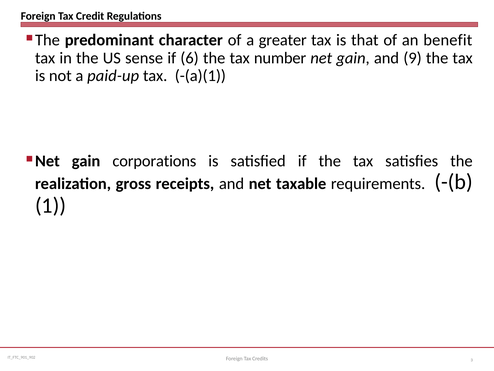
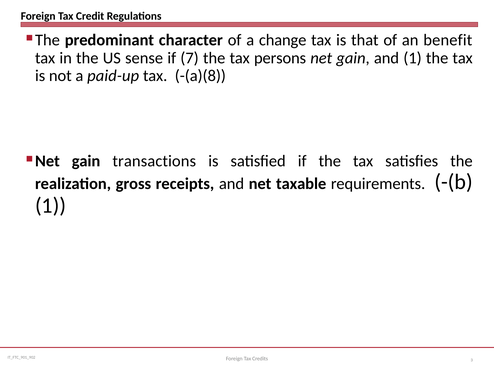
greater: greater -> change
6: 6 -> 7
number: number -> persons
and 9: 9 -> 1
-(a)(1: -(a)(1 -> -(a)(8
corporations: corporations -> transactions
